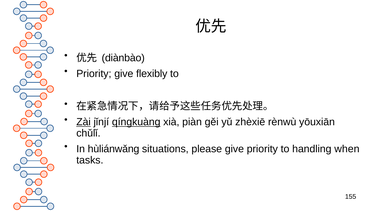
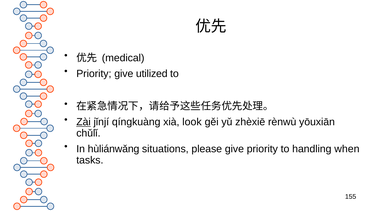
diànbào: diànbào -> medical
flexibly: flexibly -> utilized
qíngkuàng underline: present -> none
piàn: piàn -> look
